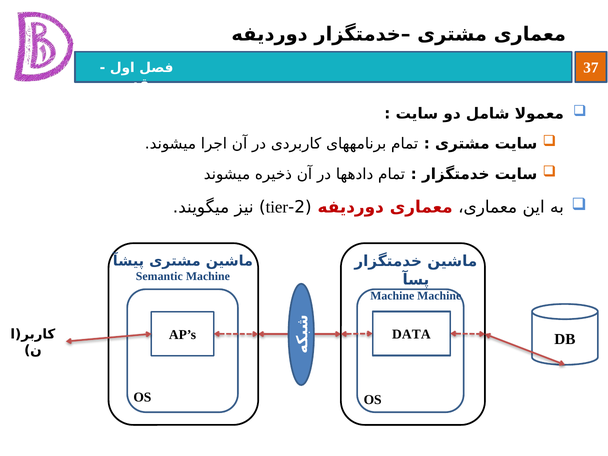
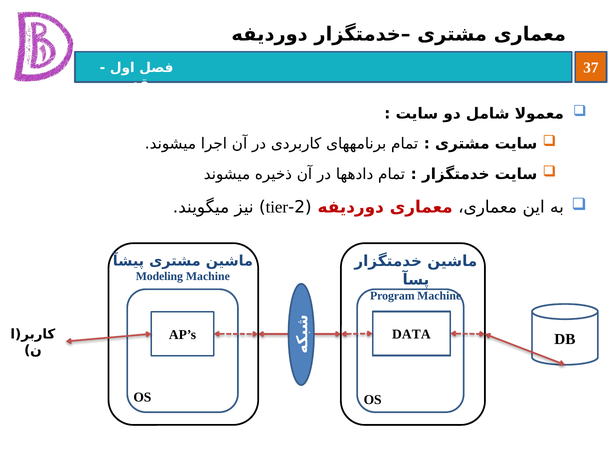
Semantic: Semantic -> Modeling
Machine at (392, 296): Machine -> Program
